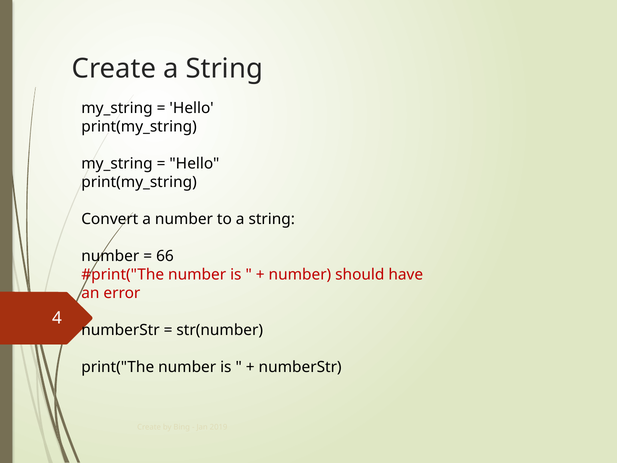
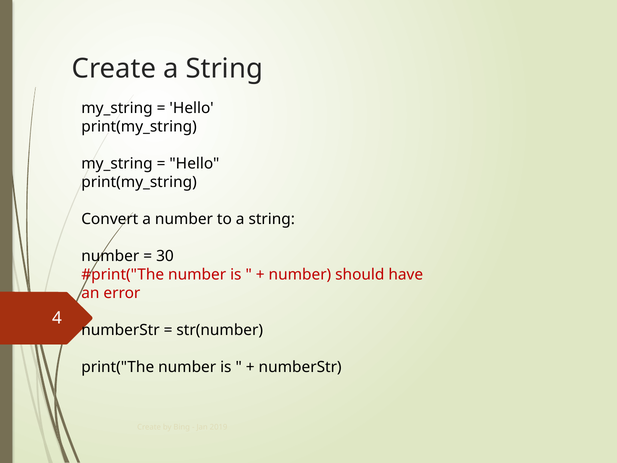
66: 66 -> 30
